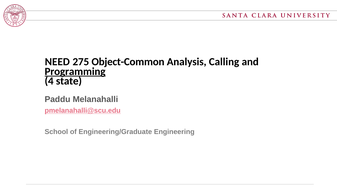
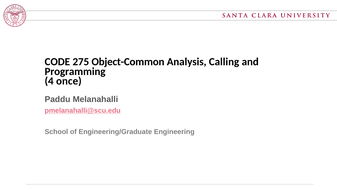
NEED: NEED -> CODE
Programming underline: present -> none
state: state -> once
